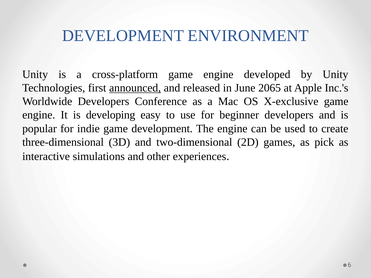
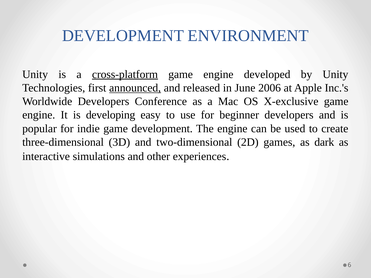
cross-platform underline: none -> present
2065: 2065 -> 2006
pick: pick -> dark
